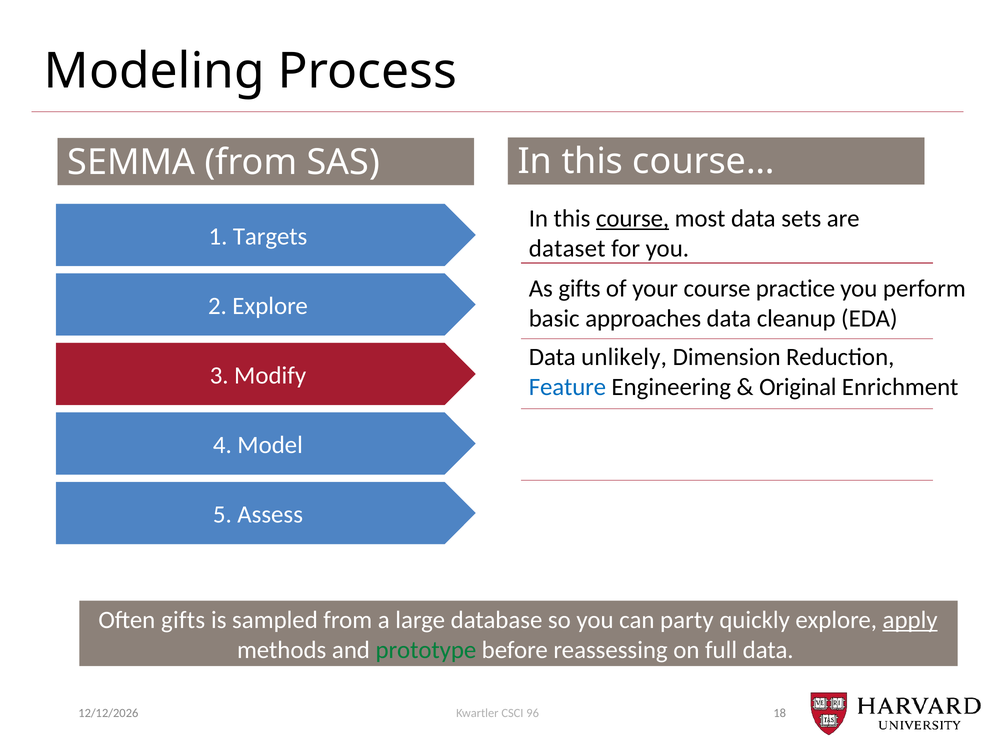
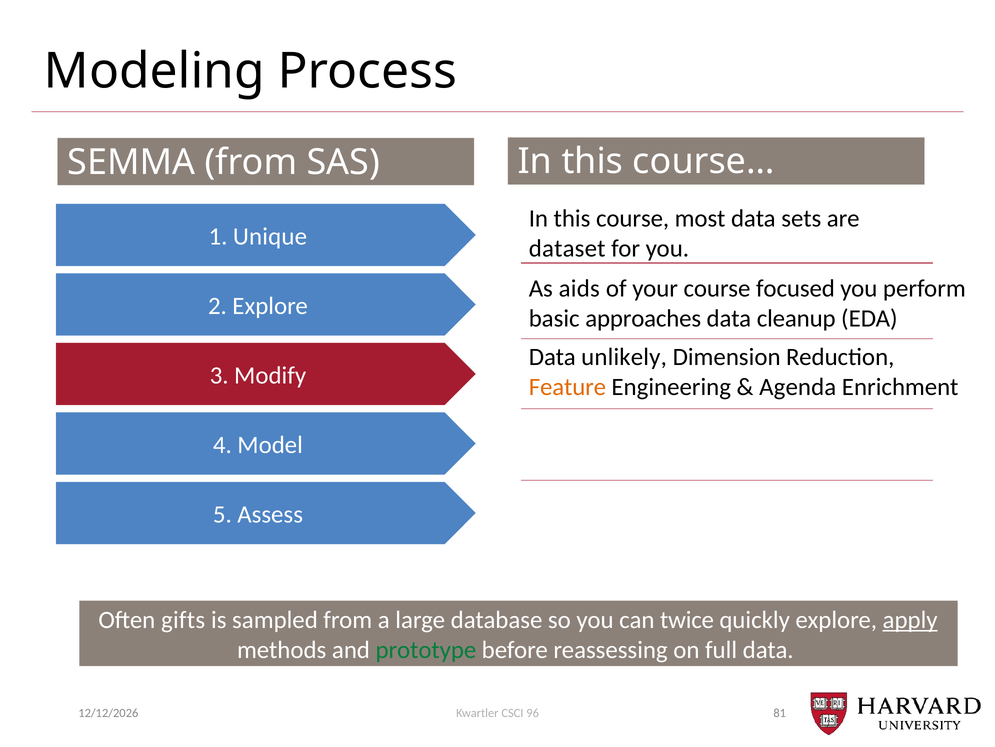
course at (633, 218) underline: present -> none
Targets: Targets -> Unique
As gifts: gifts -> aids
practice: practice -> focused
Feature colour: blue -> orange
Original: Original -> Agenda
party: party -> twice
18: 18 -> 81
